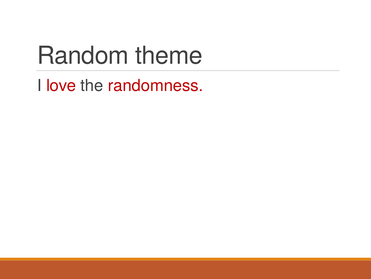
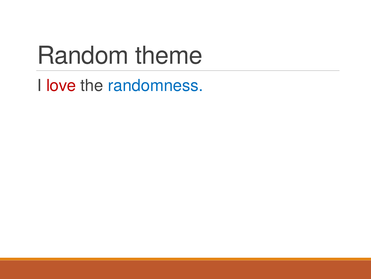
randomness colour: red -> blue
